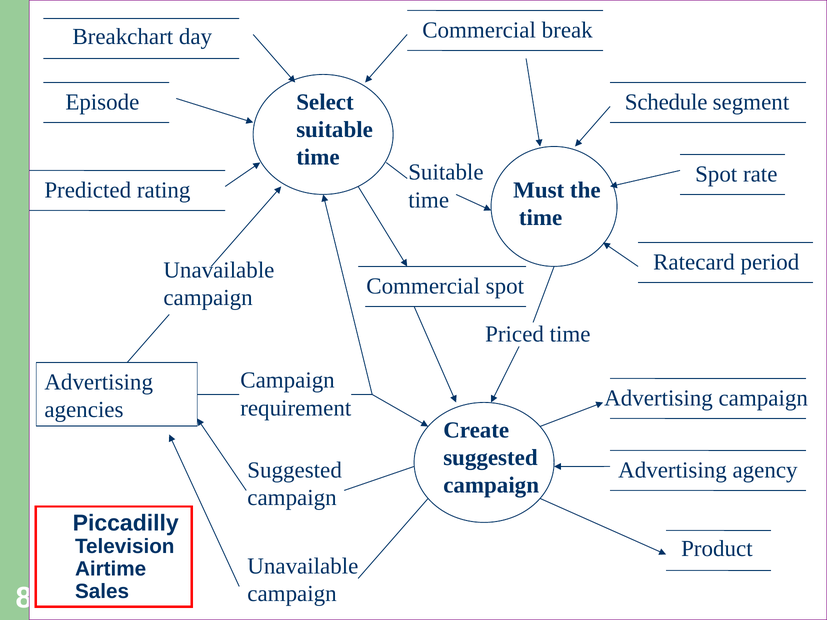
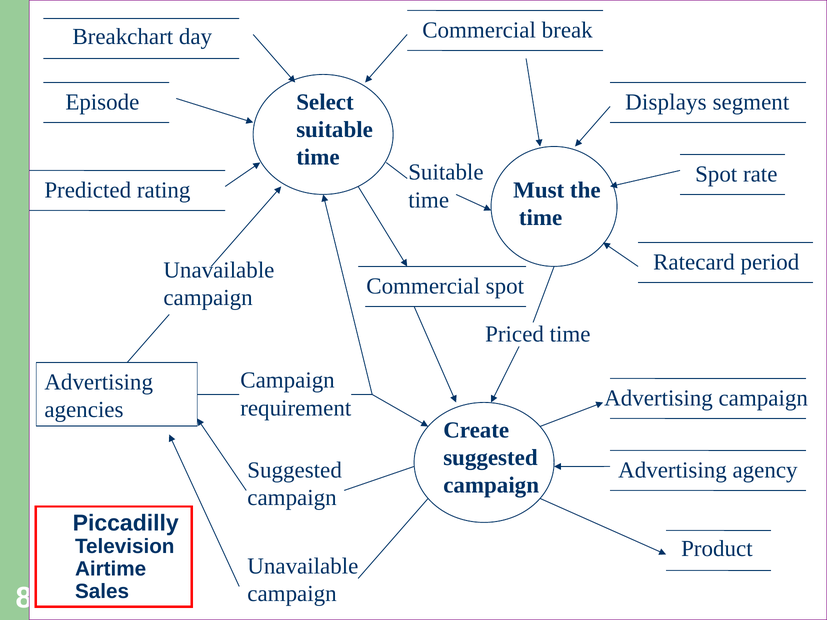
Schedule: Schedule -> Displays
